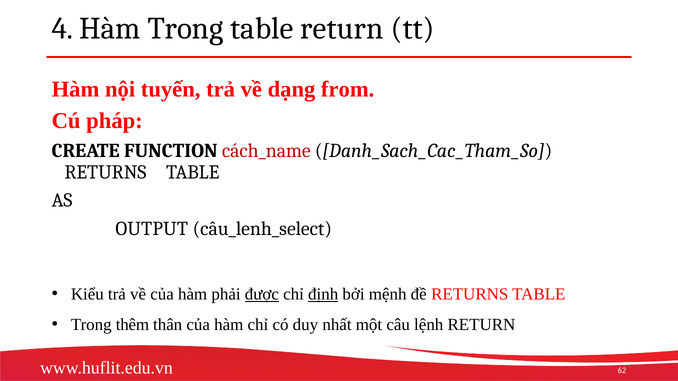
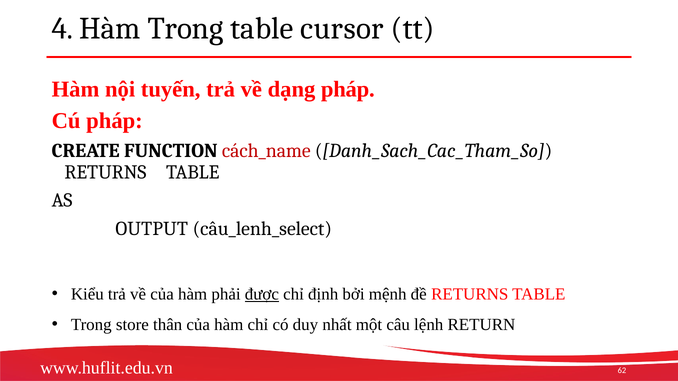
table return: return -> cursor
dạng from: from -> pháp
định underline: present -> none
thêm: thêm -> store
